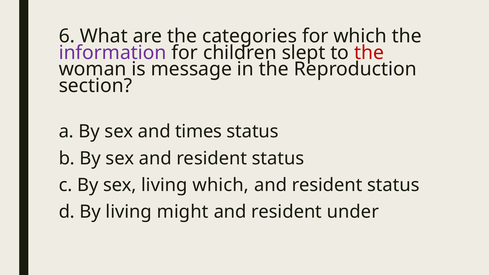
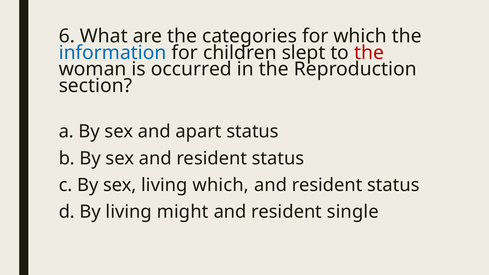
information colour: purple -> blue
message: message -> occurred
times: times -> apart
under: under -> single
